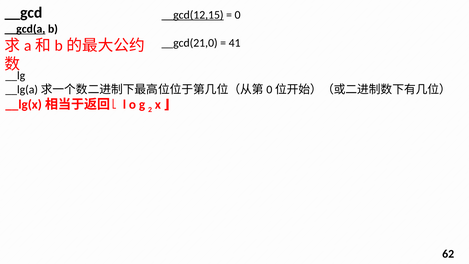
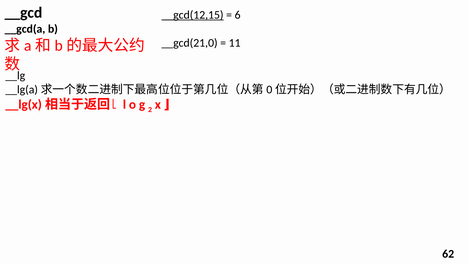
0: 0 -> 6
__gcd(a underline: present -> none
41: 41 -> 11
